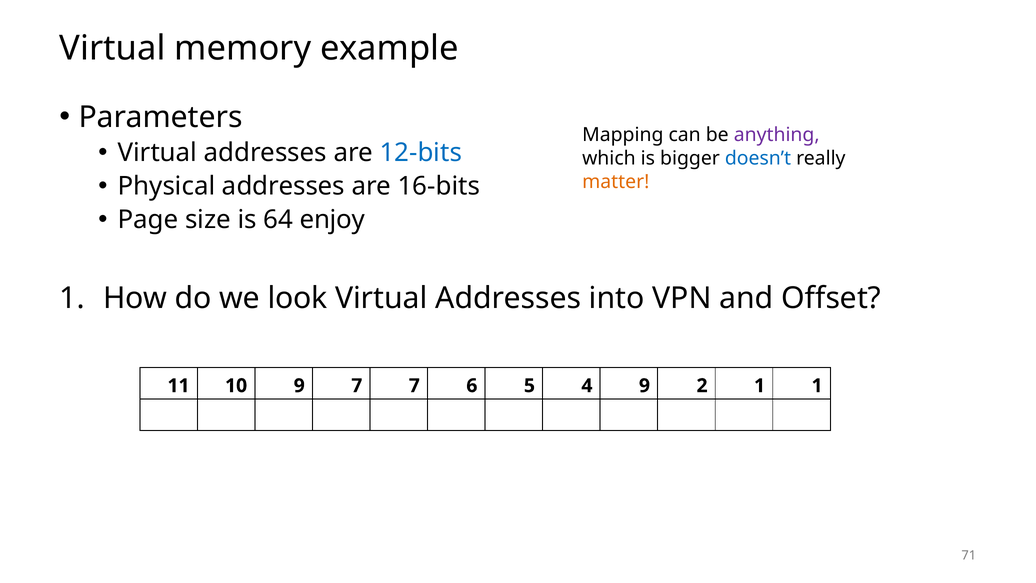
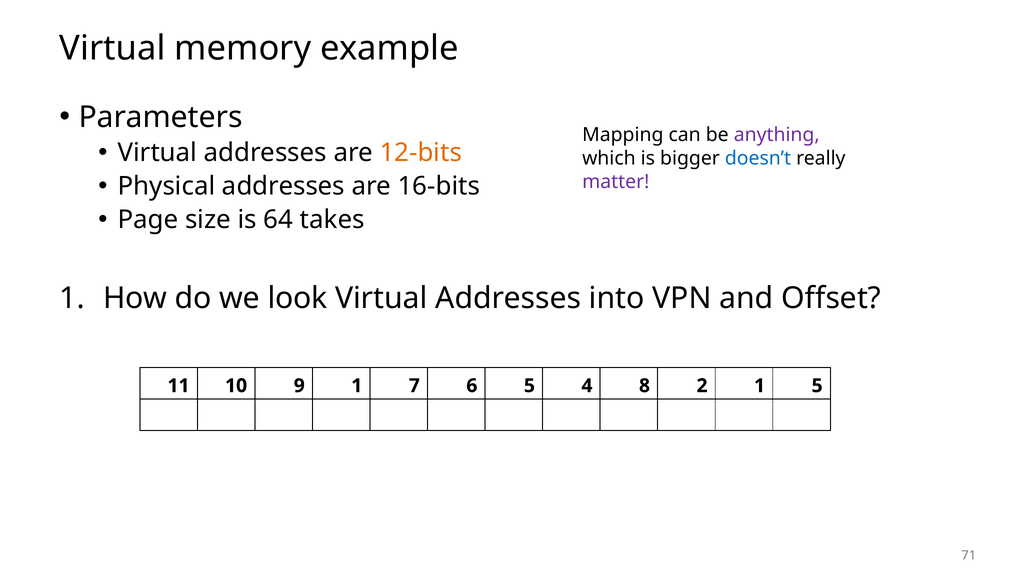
12-bits colour: blue -> orange
matter colour: orange -> purple
enjoy: enjoy -> takes
9 7: 7 -> 1
4 9: 9 -> 8
1 1: 1 -> 5
